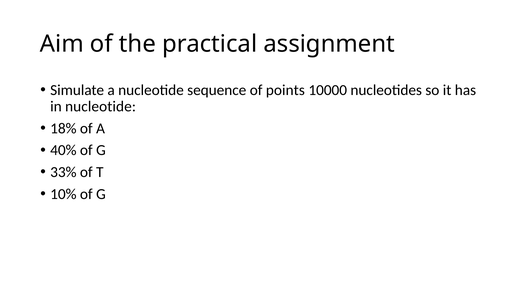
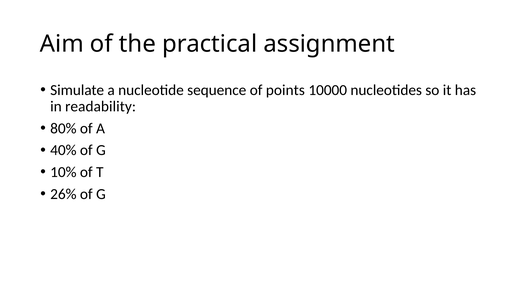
in nucleotide: nucleotide -> readability
18%: 18% -> 80%
33%: 33% -> 10%
10%: 10% -> 26%
